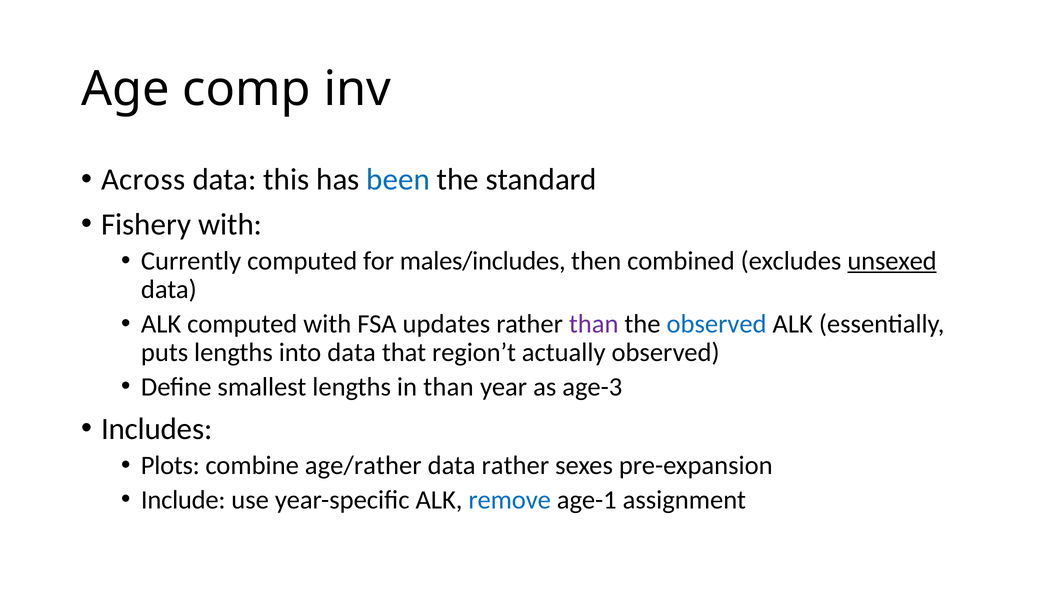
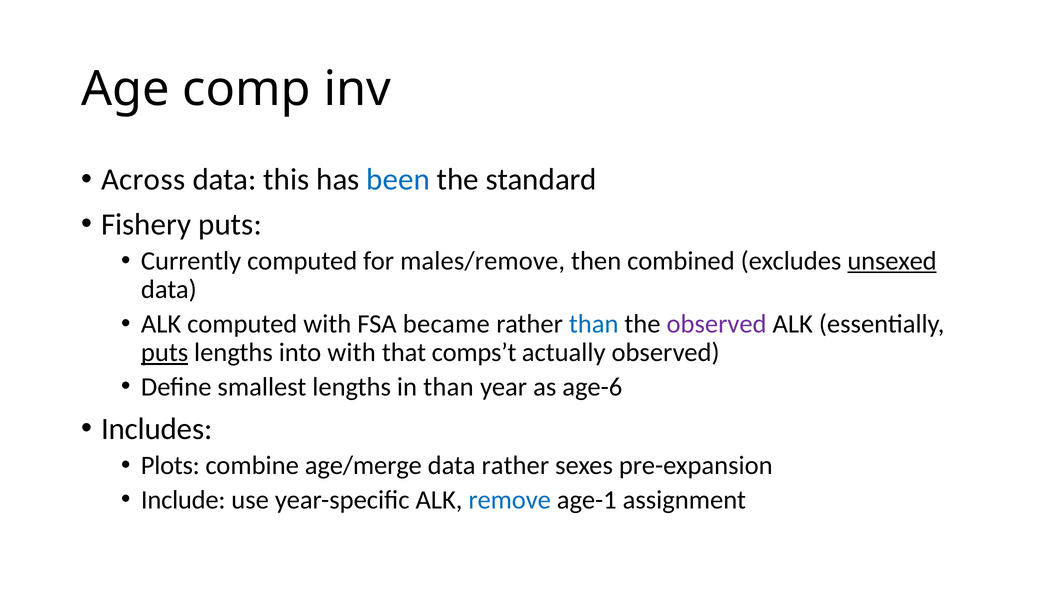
Fishery with: with -> puts
males/includes: males/includes -> males/remove
updates: updates -> became
than at (594, 324) colour: purple -> blue
observed at (717, 324) colour: blue -> purple
puts at (165, 353) underline: none -> present
into data: data -> with
region’t: region’t -> comps’t
age-3: age-3 -> age-6
age/rather: age/rather -> age/merge
